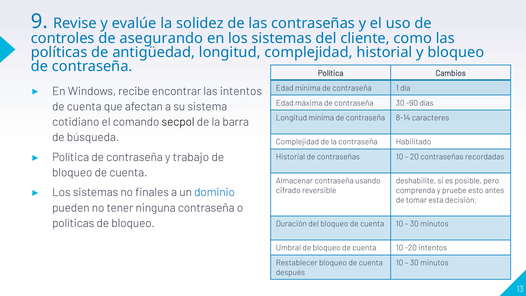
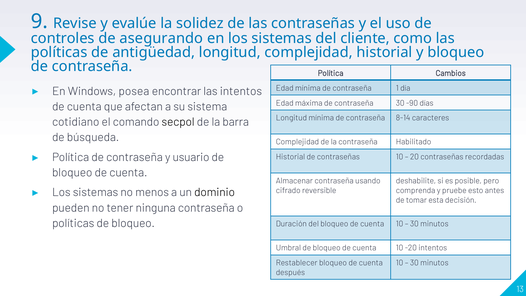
recibe: recibe -> posea
trabajo: trabajo -> usuario
finales: finales -> menos
dominio colour: blue -> black
